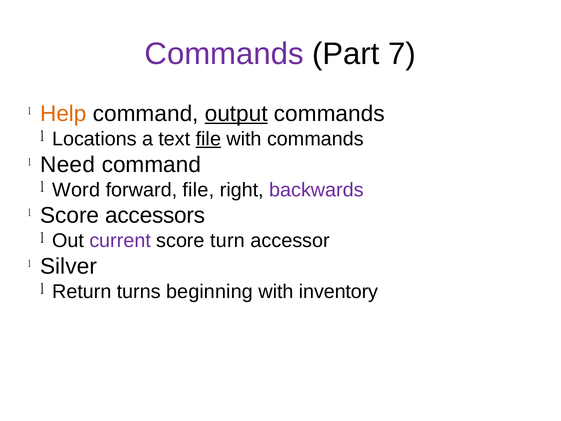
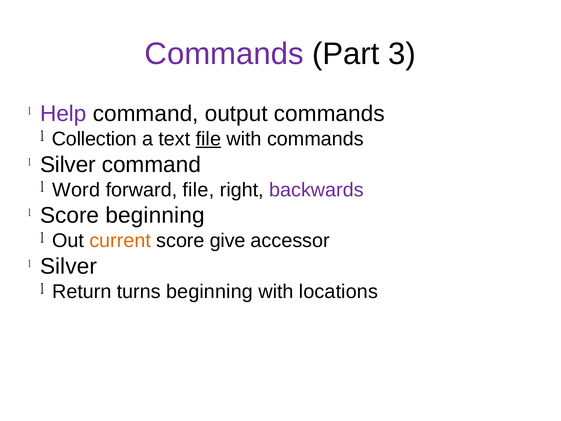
7: 7 -> 3
Help colour: orange -> purple
output underline: present -> none
Locations: Locations -> Collection
Need at (68, 165): Need -> Silver
Score accessors: accessors -> beginning
current colour: purple -> orange
turn: turn -> give
inventory: inventory -> locations
